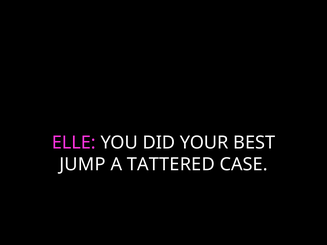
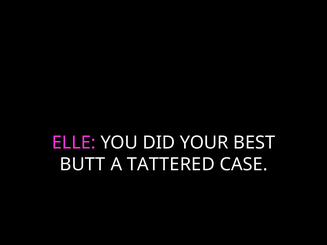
JUMP: JUMP -> BUTT
